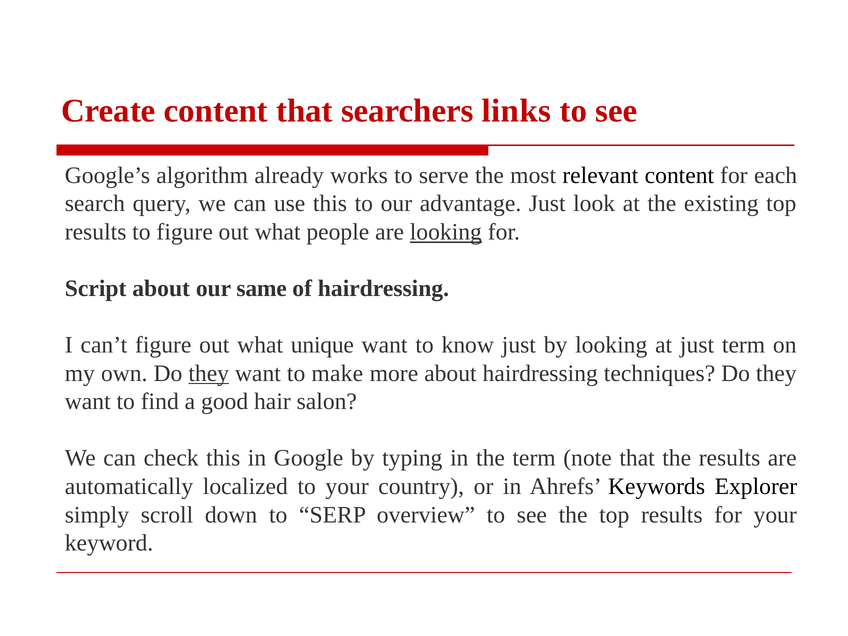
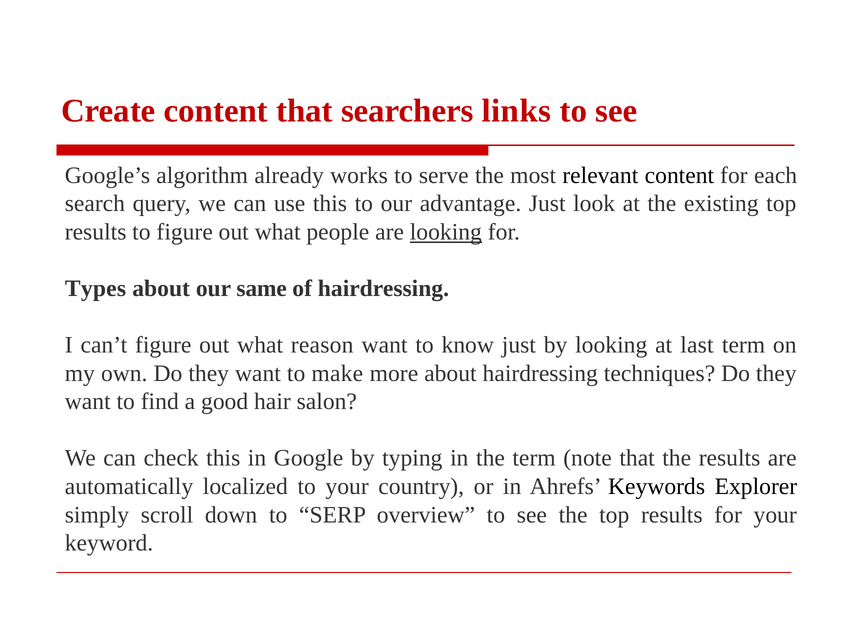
Script: Script -> Types
unique: unique -> reason
at just: just -> last
they at (209, 373) underline: present -> none
